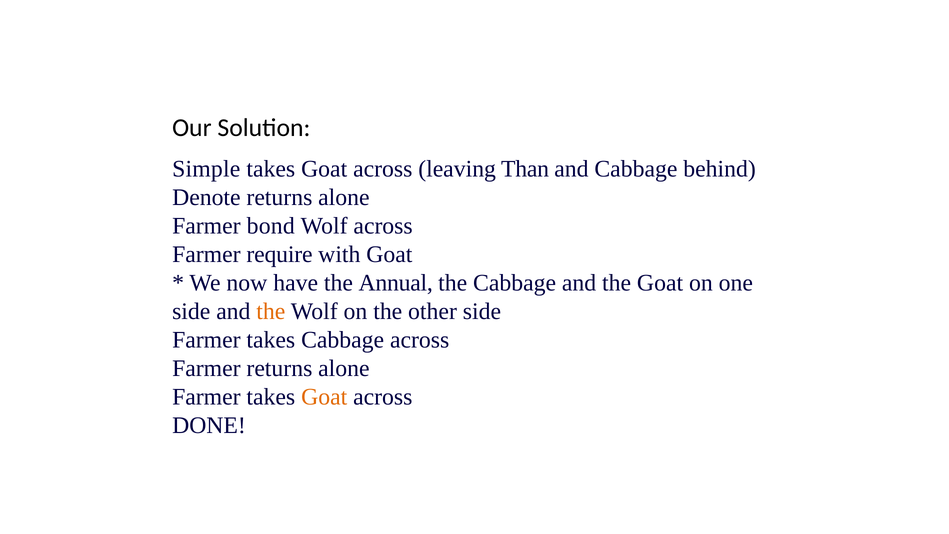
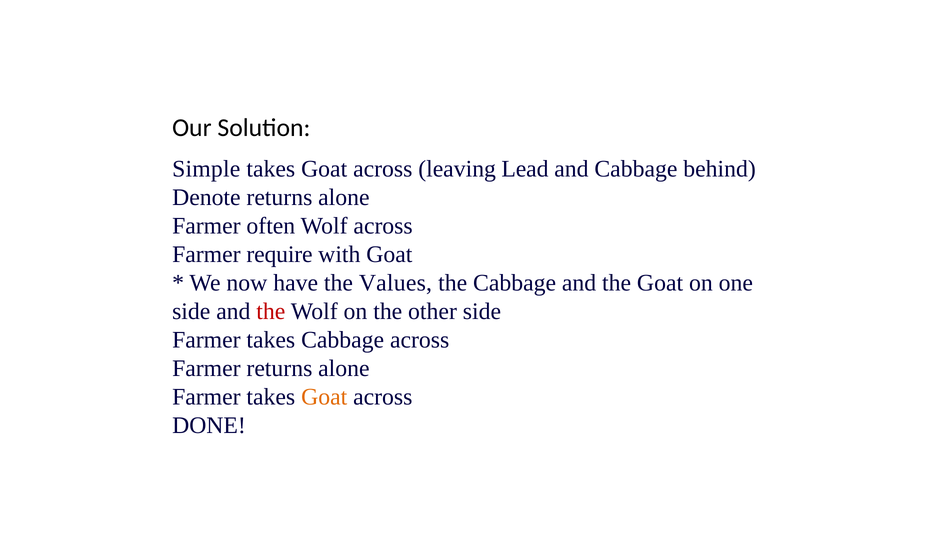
Than: Than -> Lead
bond: bond -> often
Annual: Annual -> Values
the at (271, 311) colour: orange -> red
